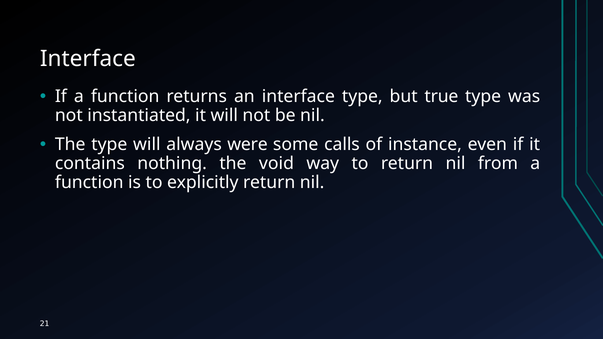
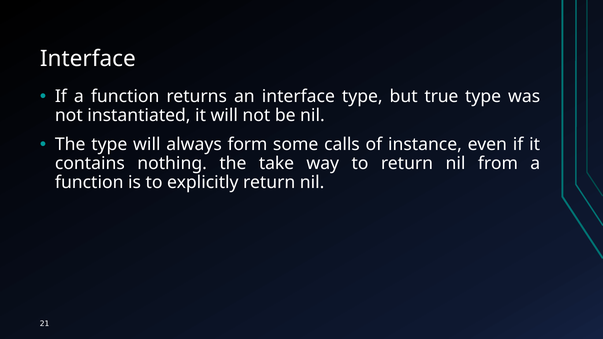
were: were -> form
void: void -> take
